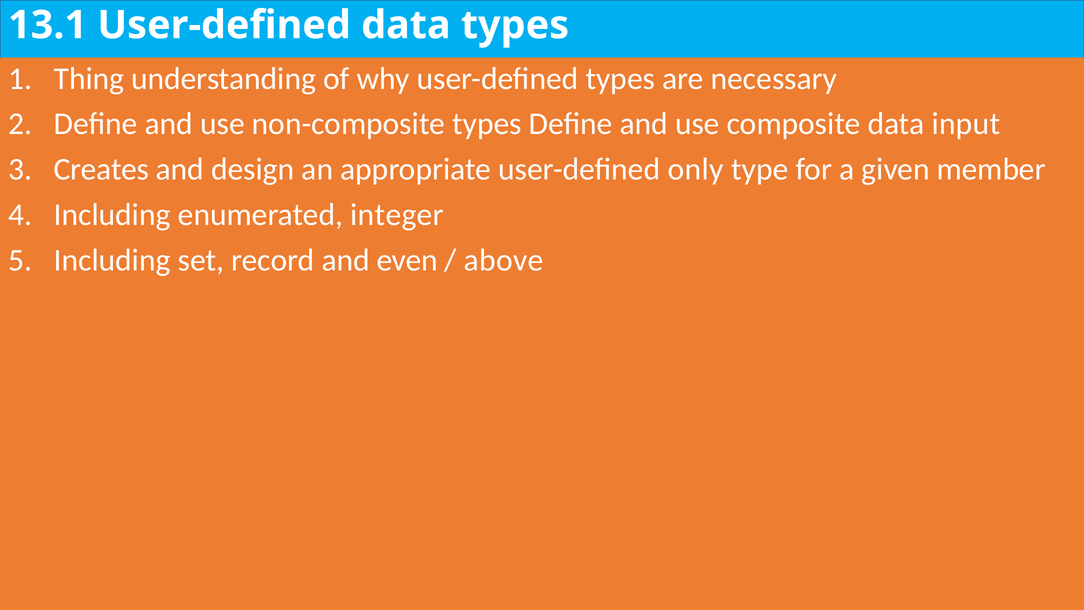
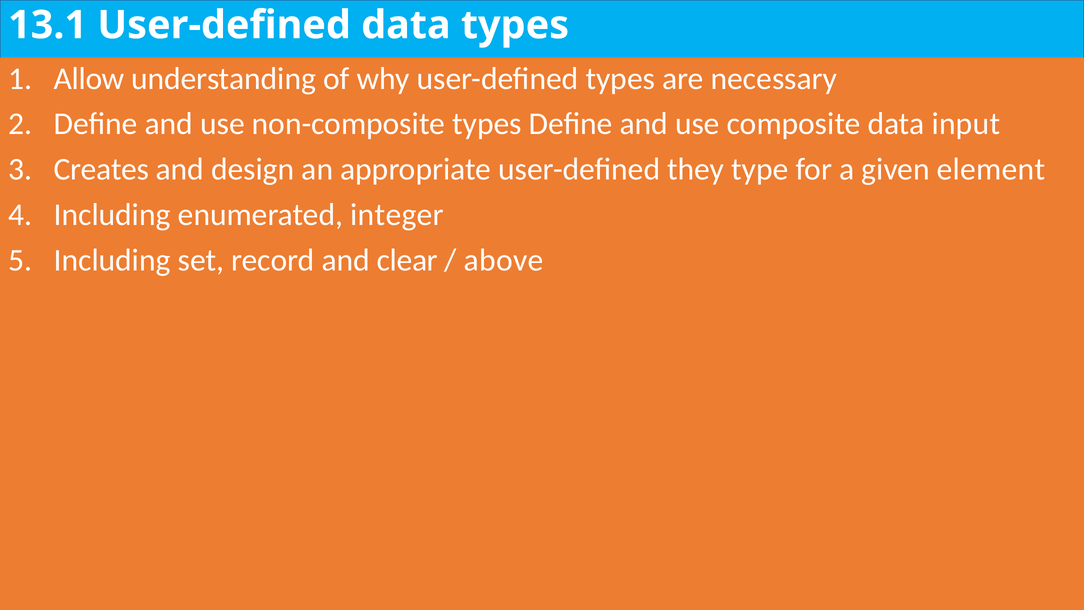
Thing: Thing -> Allow
only: only -> they
member: member -> element
even: even -> clear
